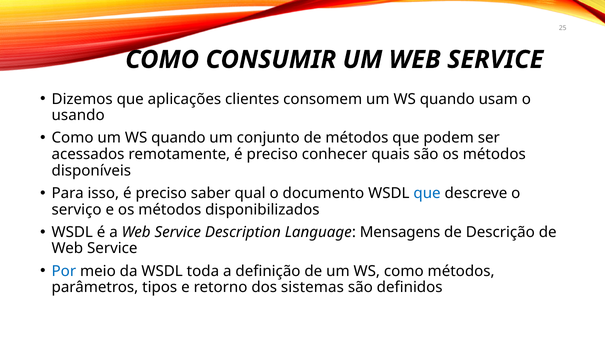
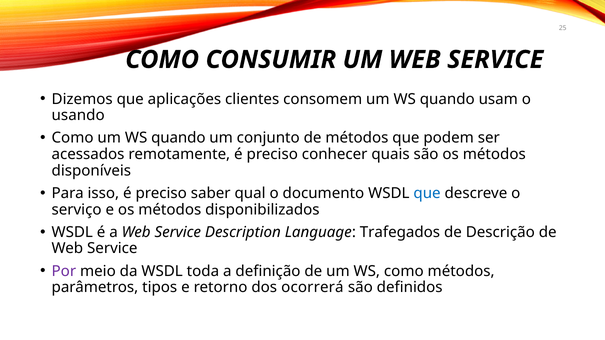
Mensagens: Mensagens -> Trafegados
Por colour: blue -> purple
sistemas: sistemas -> ocorrerá
